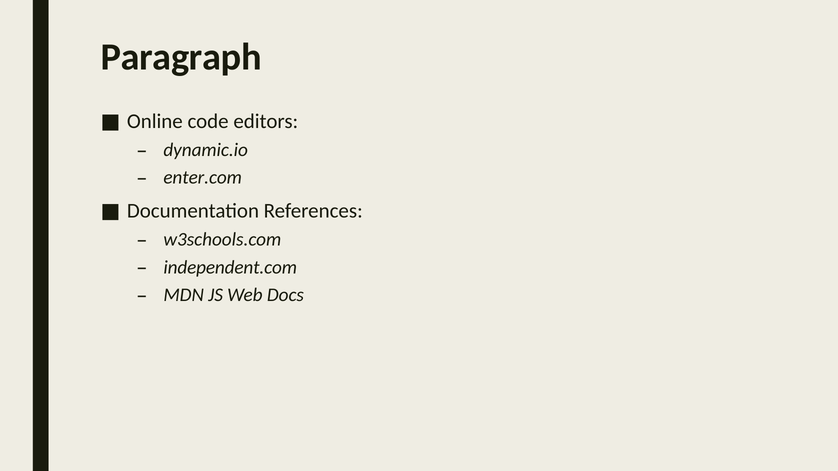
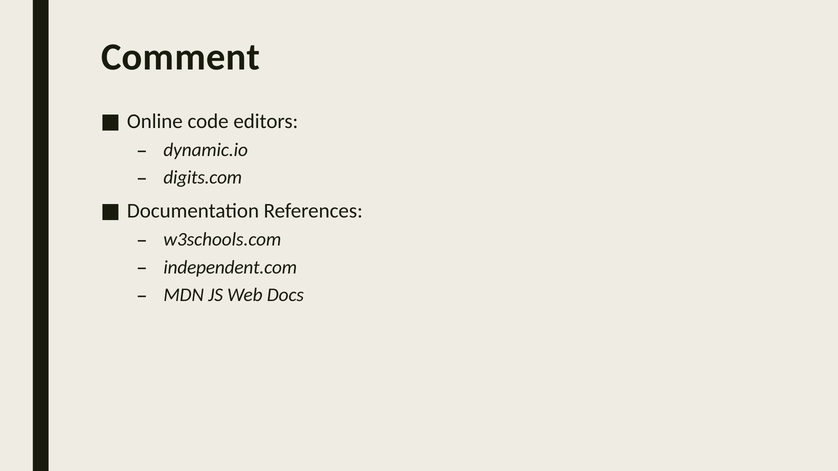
Paragraph: Paragraph -> Comment
enter.com: enter.com -> digits.com
